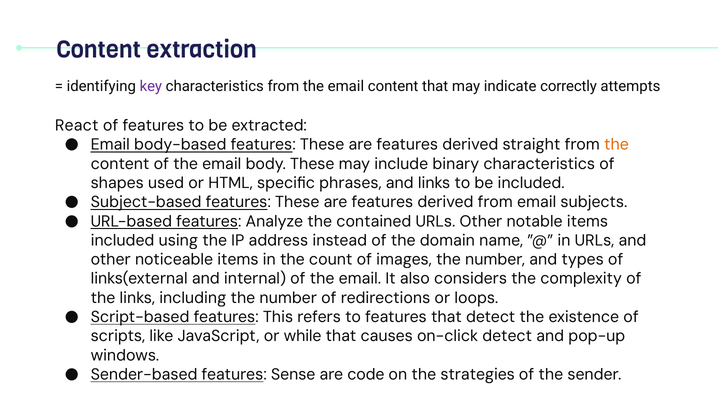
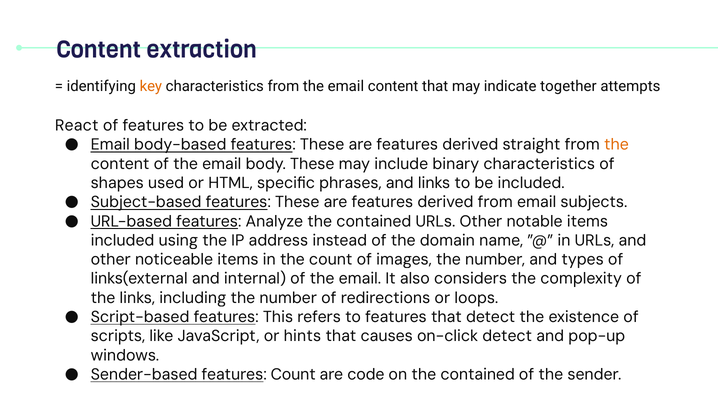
key colour: purple -> orange
correctly: correctly -> together
while: while -> hints
features Sense: Sense -> Count
on the strategies: strategies -> contained
